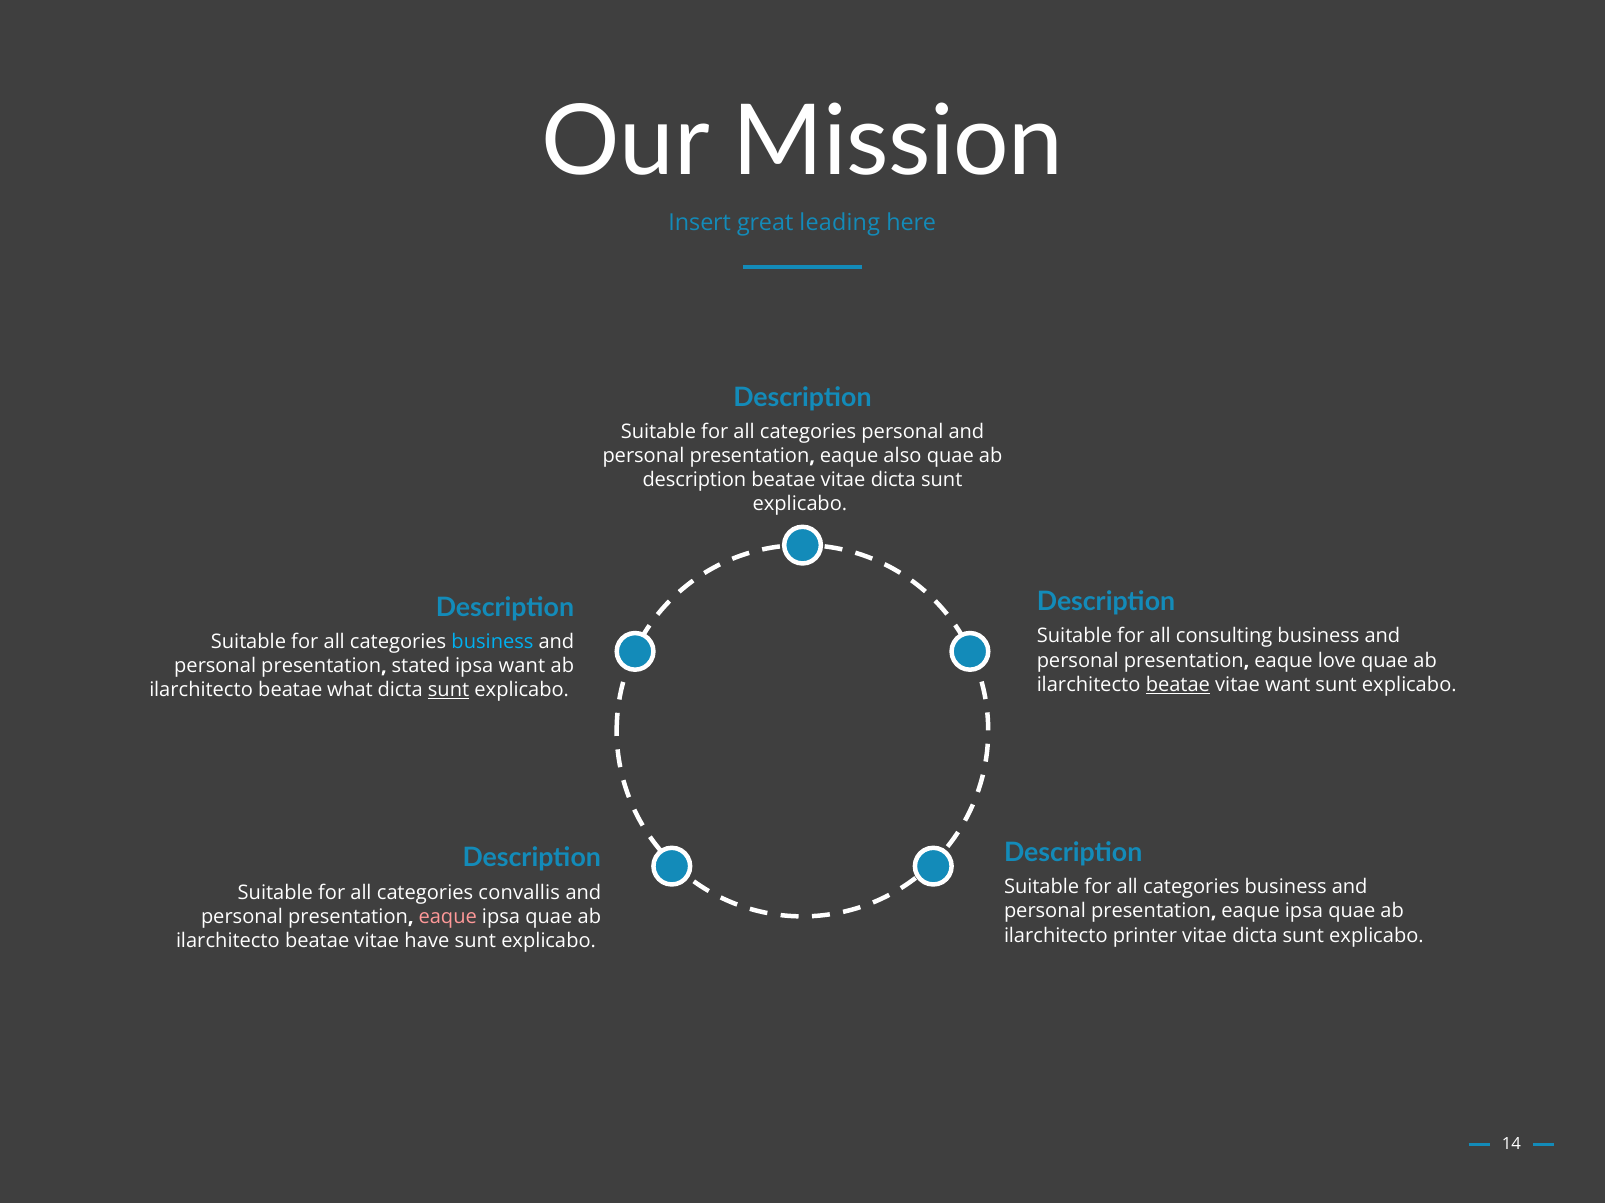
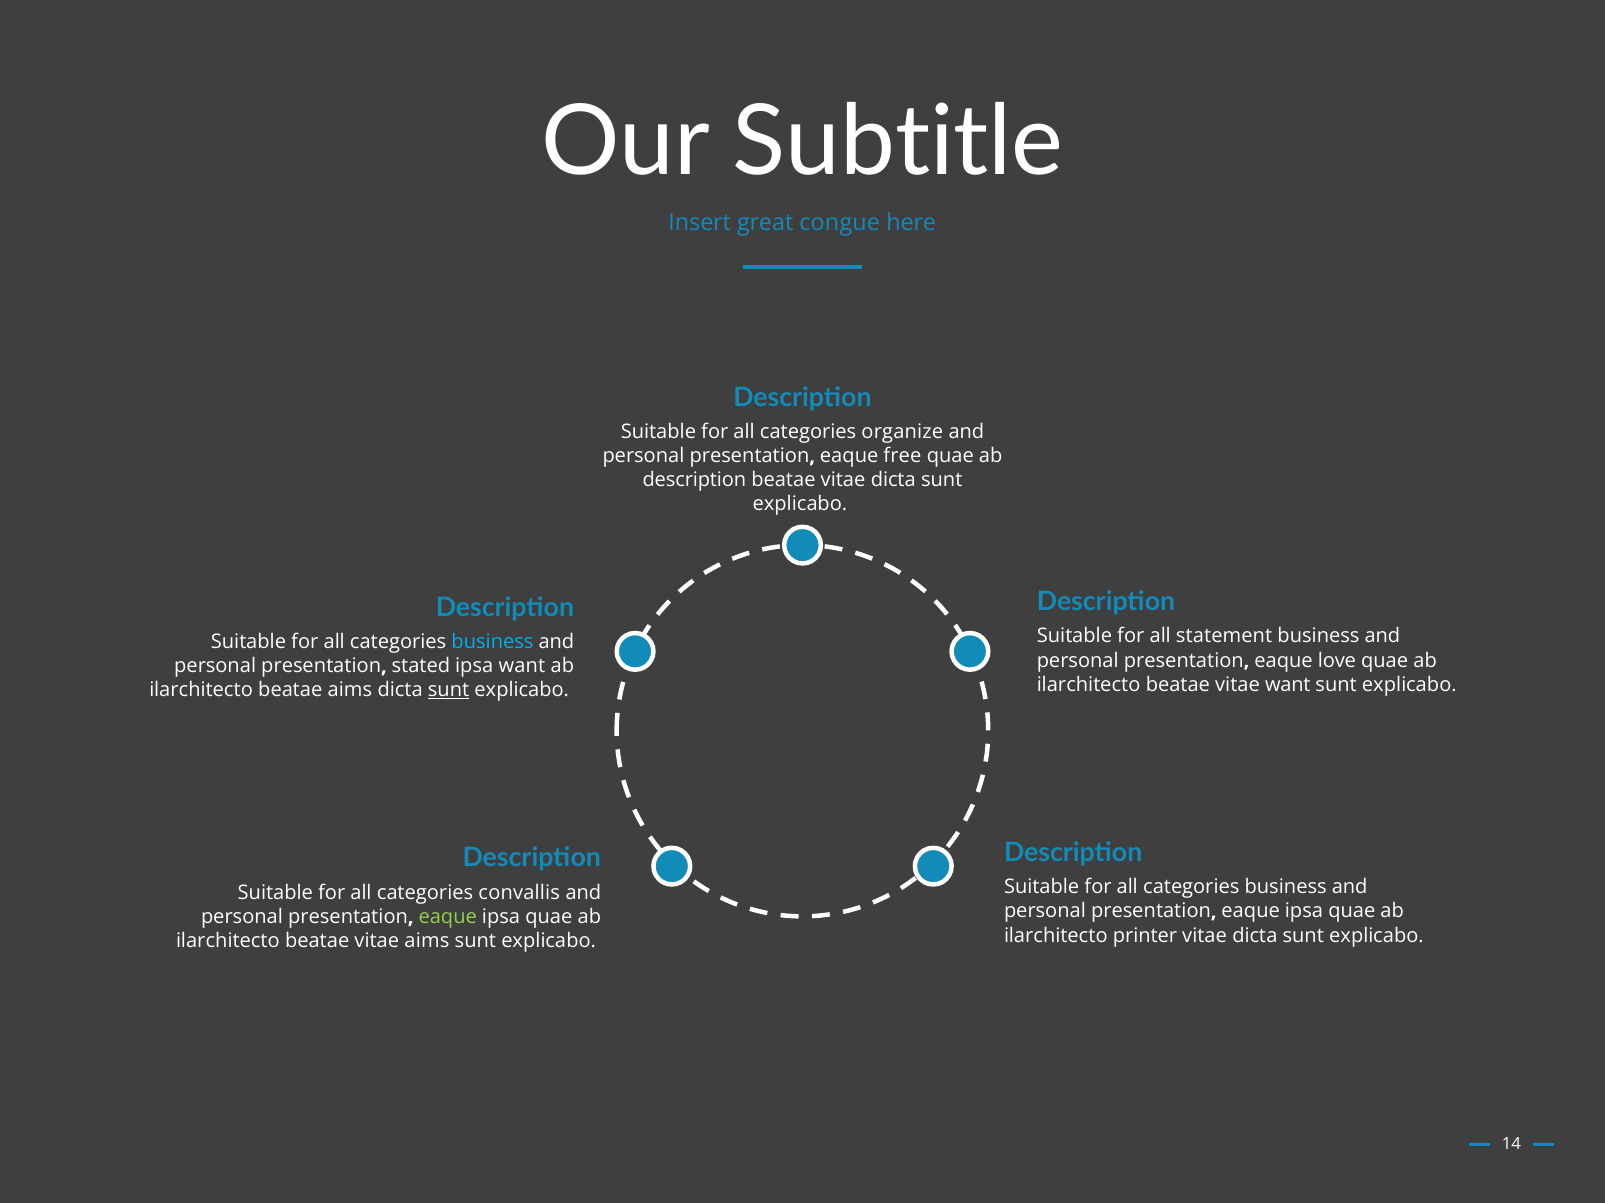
Mission: Mission -> Subtitle
leading: leading -> congue
categories personal: personal -> organize
also: also -> free
consulting: consulting -> statement
beatae at (1178, 685) underline: present -> none
beatae what: what -> aims
eaque at (448, 917) colour: pink -> light green
vitae have: have -> aims
